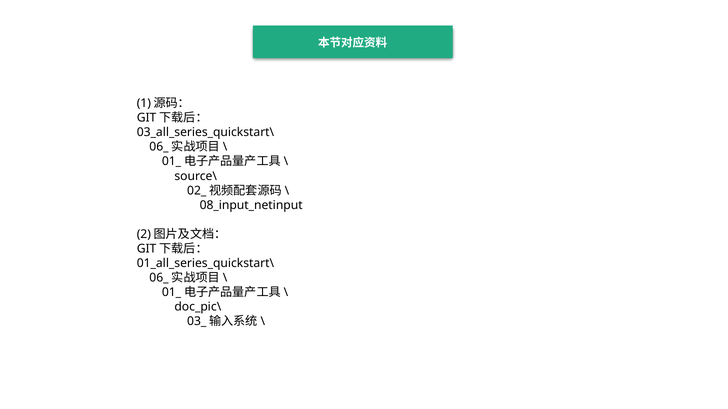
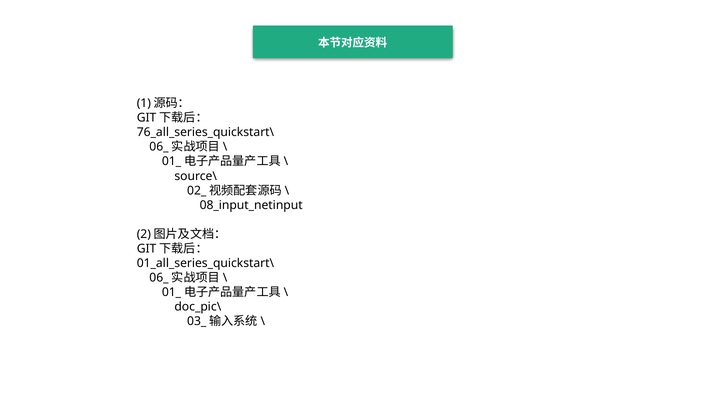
03_all_series_quickstart\: 03_all_series_quickstart\ -> 76_all_series_quickstart\
